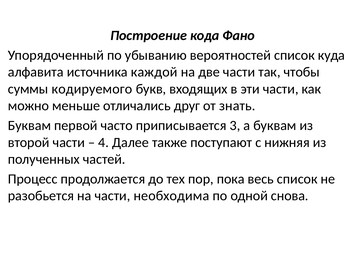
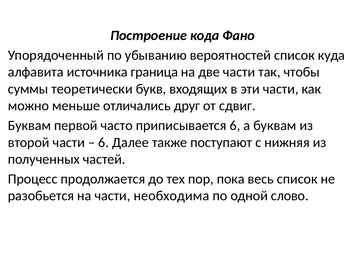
каждой: каждой -> граница
кодируемого: кодируемого -> теоретически
знать: знать -> сдвиг
приписывается 3: 3 -> 6
4 at (104, 142): 4 -> 6
снова: снова -> слово
